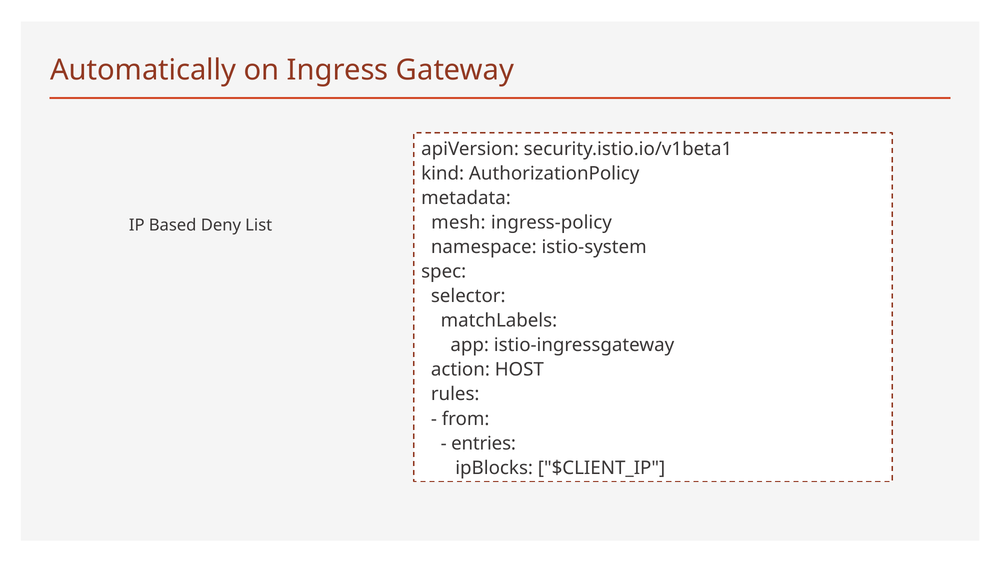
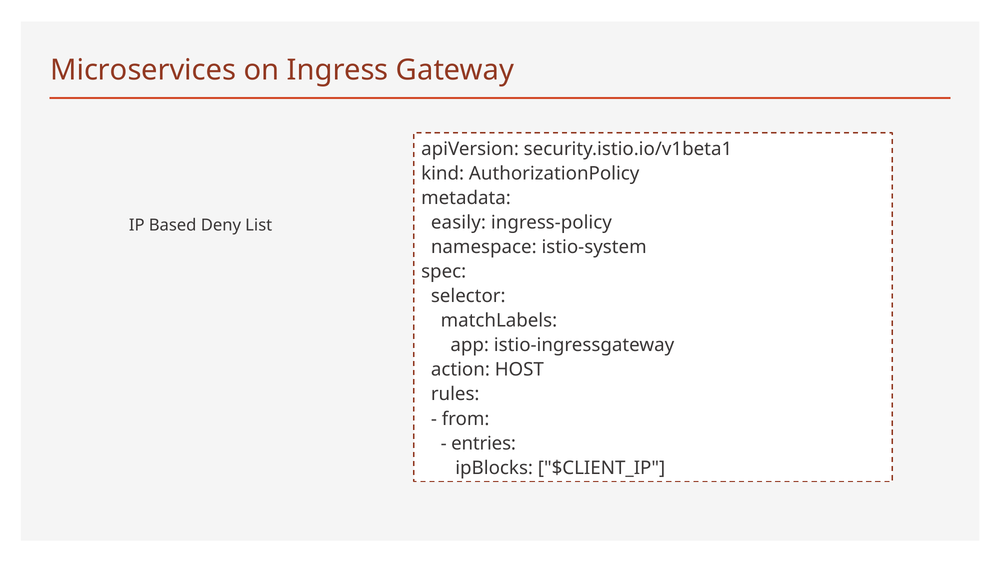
Automatically: Automatically -> Microservices
mesh: mesh -> easily
